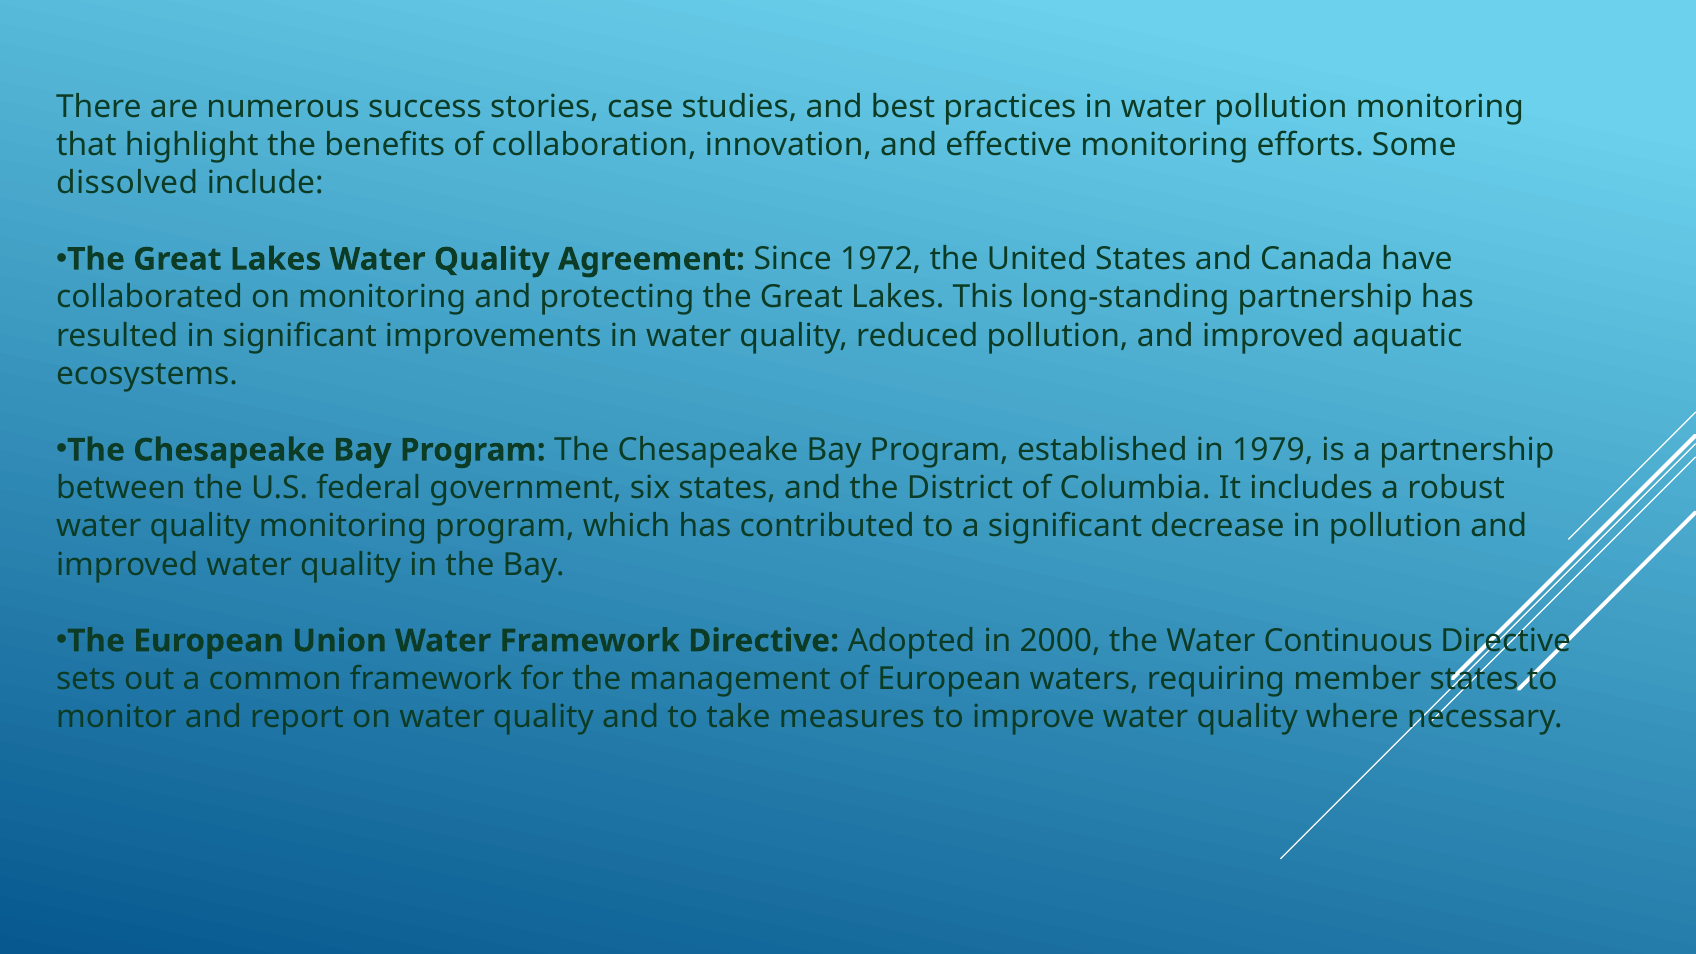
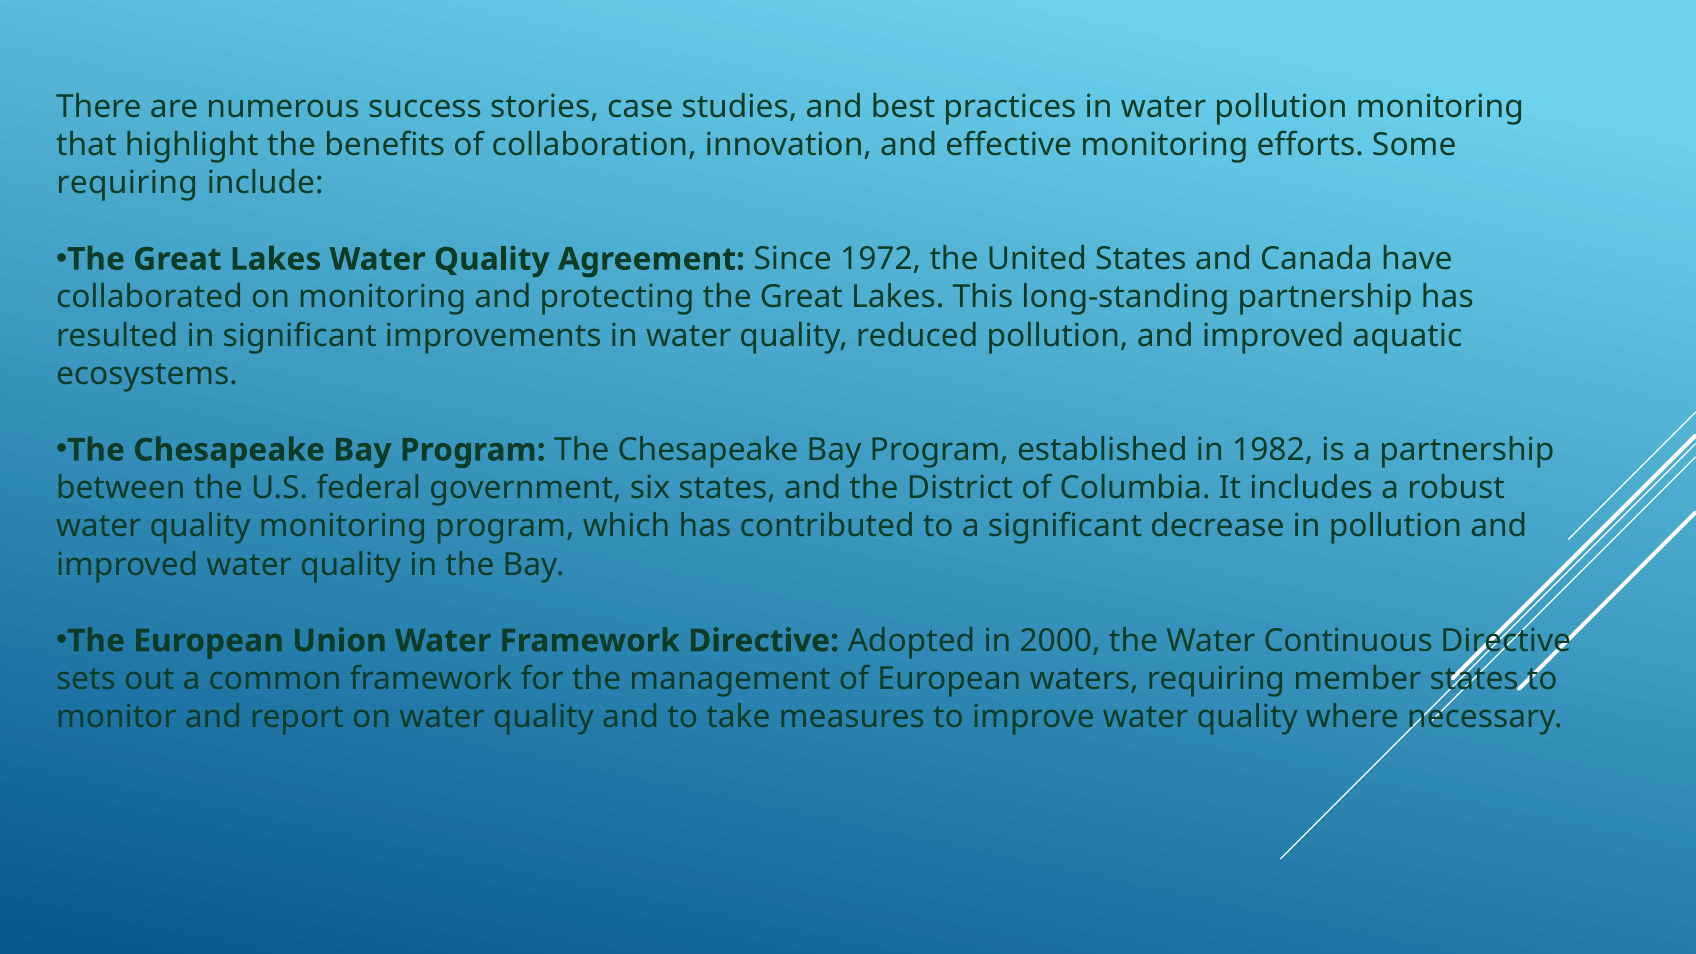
dissolved at (127, 183): dissolved -> requiring
1979: 1979 -> 1982
